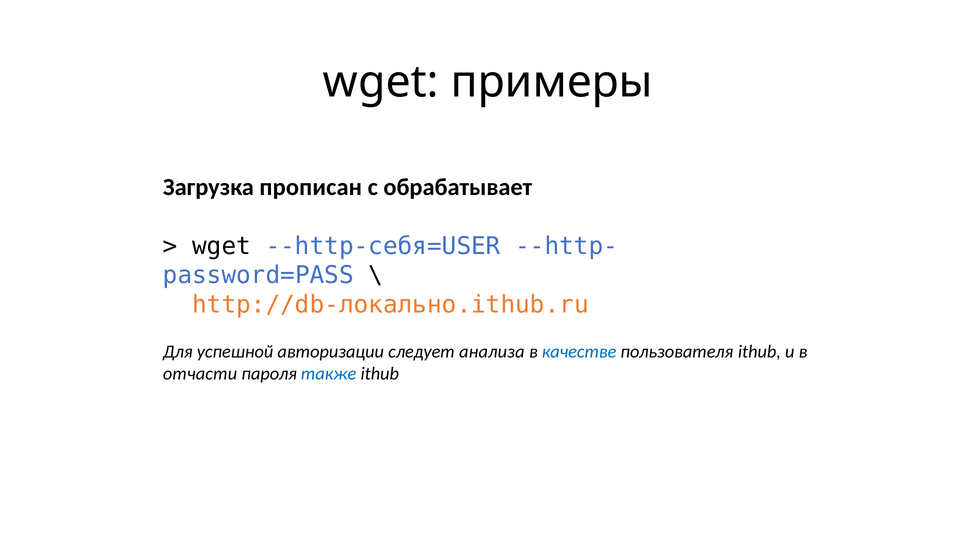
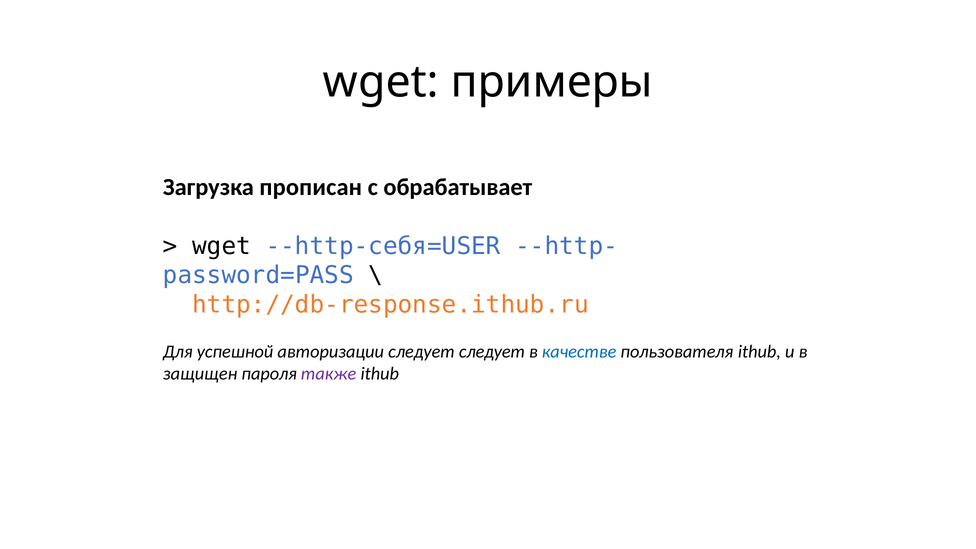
http://db-локально.ithub.ru: http://db-локально.ithub.ru -> http://db-response.ithub.ru
следует анализа: анализа -> следует
отчасти: отчасти -> защищен
также colour: blue -> purple
